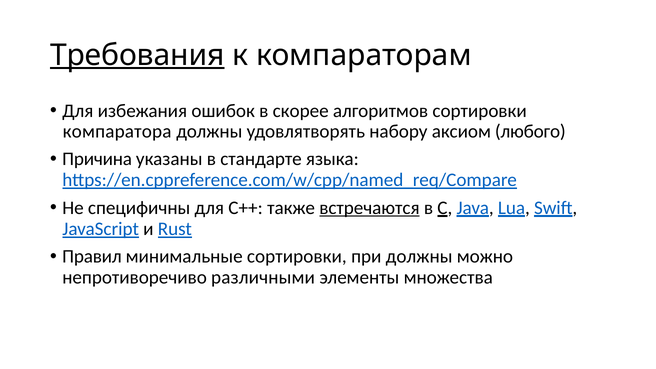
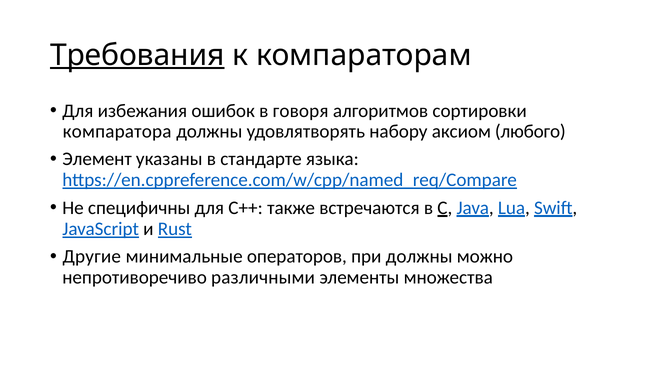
скорее: скорее -> говоря
Причина: Причина -> Элемент
встречаются underline: present -> none
Правил: Правил -> Другие
минимальные сортировки: сортировки -> операторов
